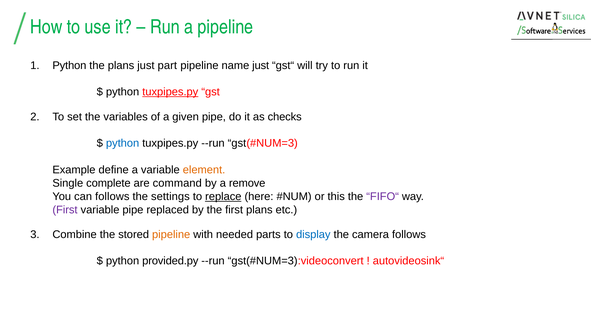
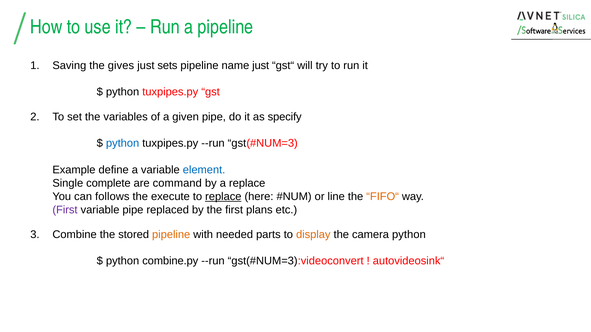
Python at (69, 66): Python -> Saving
the plans: plans -> gives
part: part -> sets
tuxpipes.py at (170, 92) underline: present -> none
checks: checks -> specify
element colour: orange -> blue
a remove: remove -> replace
settings: settings -> execute
this: this -> line
FIFO“ colour: purple -> orange
display colour: blue -> orange
camera follows: follows -> python
provided.py: provided.py -> combine.py
